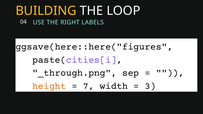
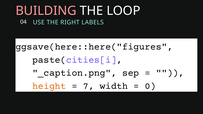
BUILDING colour: yellow -> pink
_through.png: _through.png -> _caption.png
3: 3 -> 0
